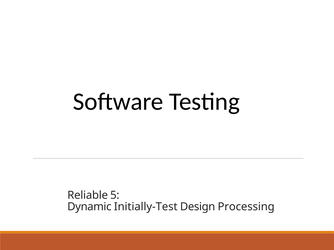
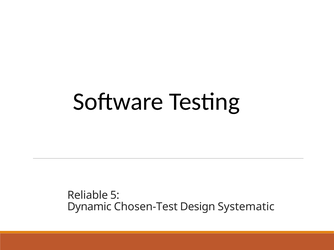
Initially-Test: Initially-Test -> Chosen-Test
Processing: Processing -> Systematic
